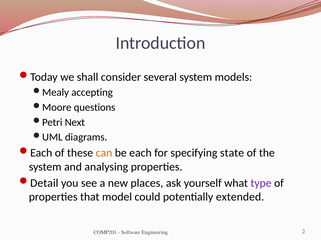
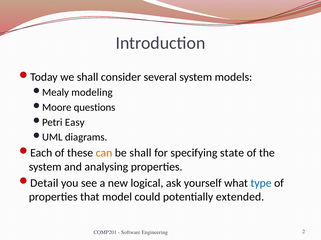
accepting: accepting -> modeling
Next: Next -> Easy
be each: each -> shall
places: places -> logical
type colour: purple -> blue
